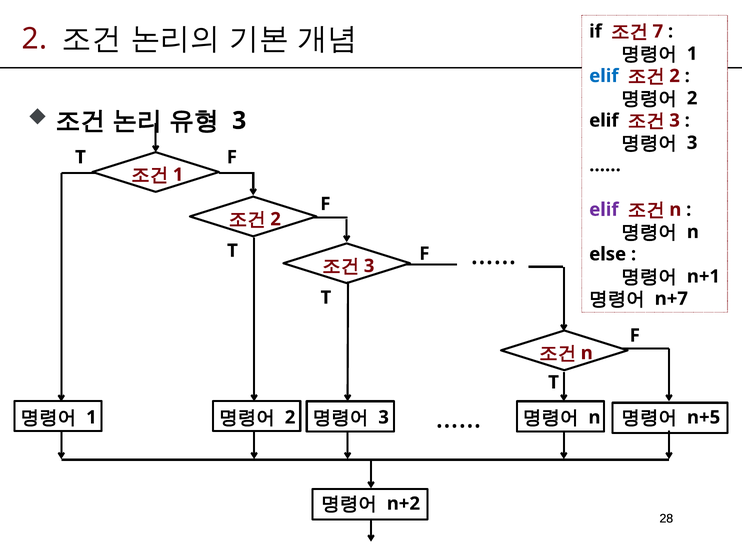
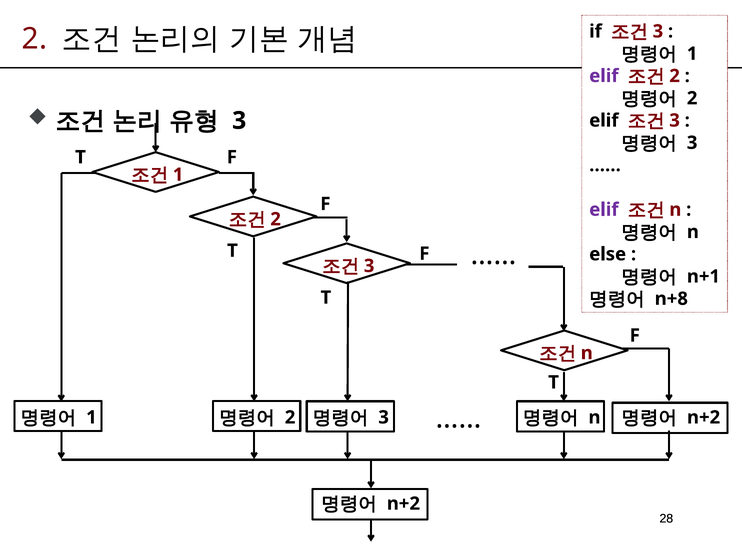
7 at (658, 31): 7 -> 3
elif at (604, 76) colour: blue -> purple
n+7: n+7 -> n+8
n+5 at (704, 417): n+5 -> n+2
